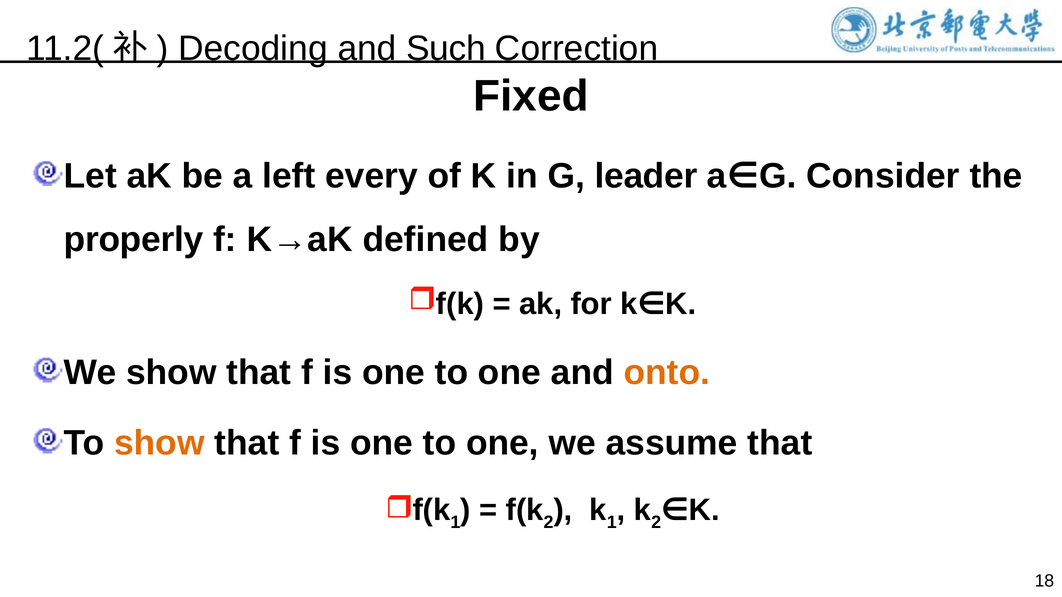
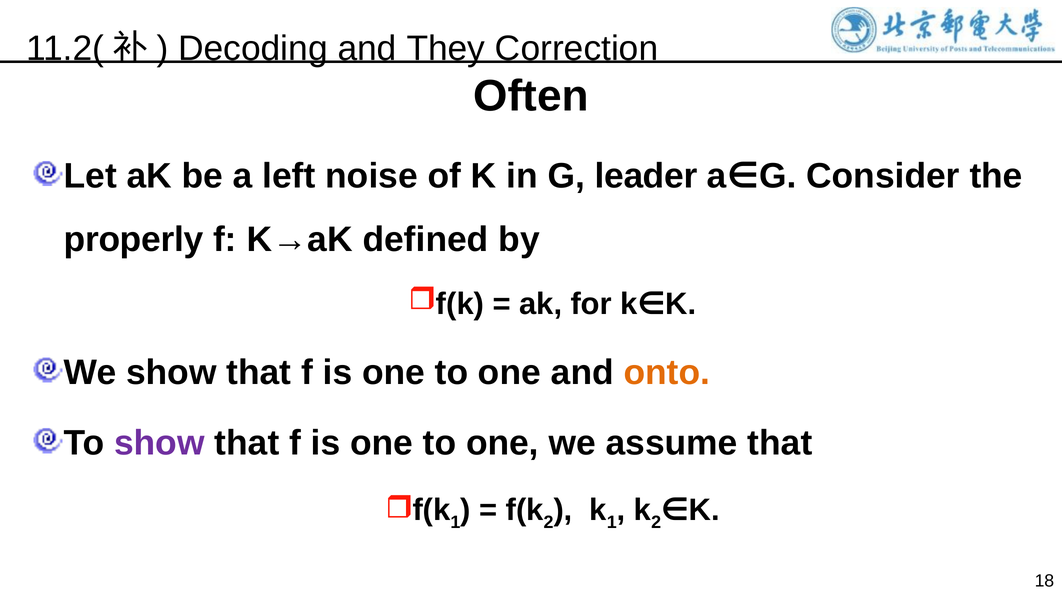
Such: Such -> They
Fixed: Fixed -> Often
every: every -> noise
show at (159, 444) colour: orange -> purple
